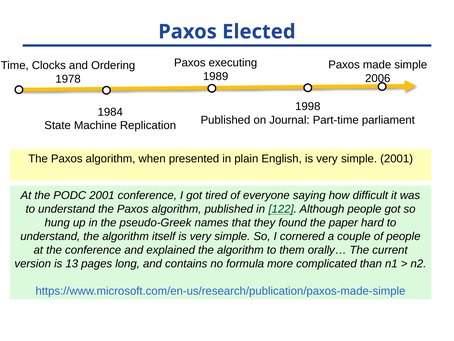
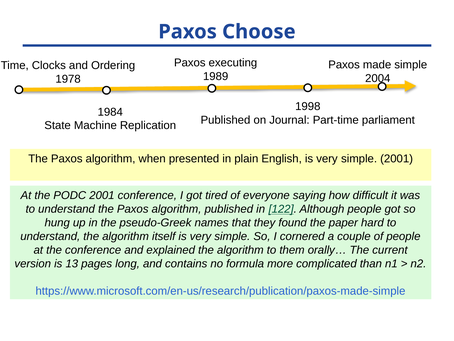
Elected: Elected -> Choose
2006: 2006 -> 2004
